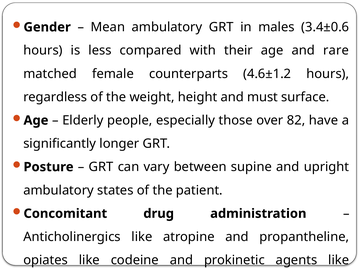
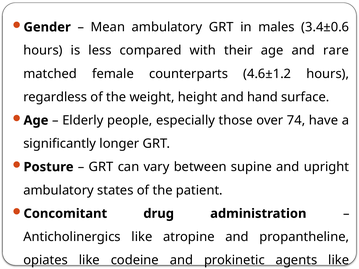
must: must -> hand
82: 82 -> 74
